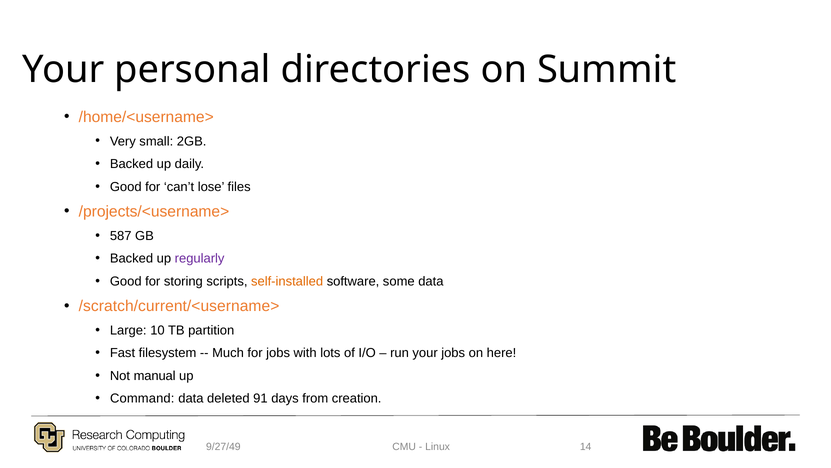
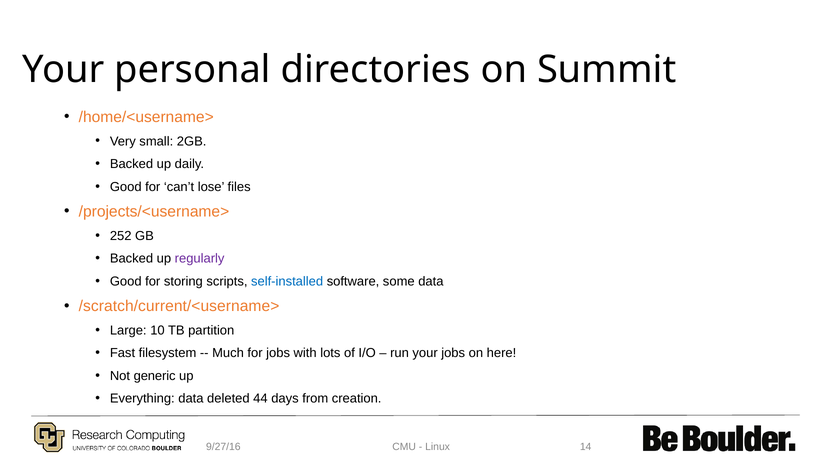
587: 587 -> 252
self-installed colour: orange -> blue
manual: manual -> generic
Command: Command -> Everything
91: 91 -> 44
9/27/49: 9/27/49 -> 9/27/16
